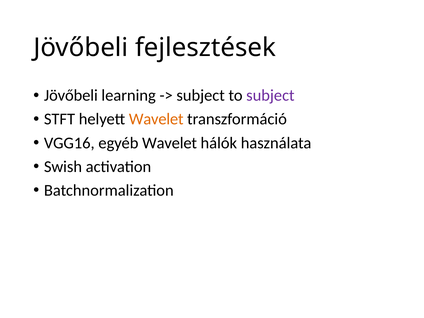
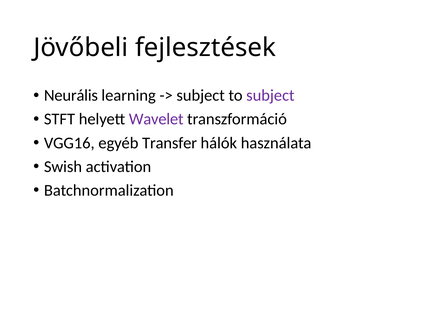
Jövőbeli at (71, 96): Jövőbeli -> Neurális
Wavelet at (156, 119) colour: orange -> purple
egyéb Wavelet: Wavelet -> Transfer
